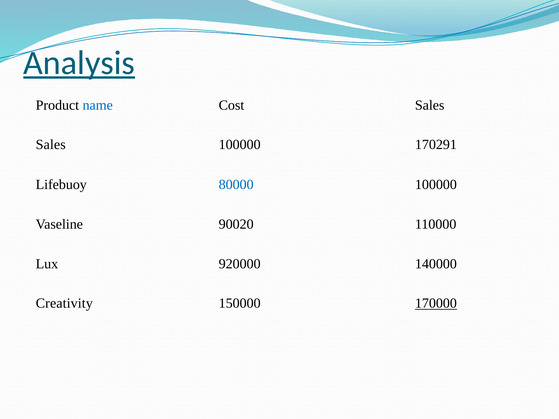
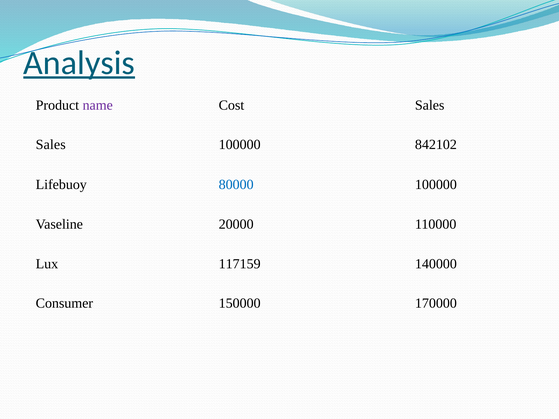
name colour: blue -> purple
170291: 170291 -> 842102
90020: 90020 -> 20000
920000: 920000 -> 117159
Creativity: Creativity -> Consumer
170000 underline: present -> none
